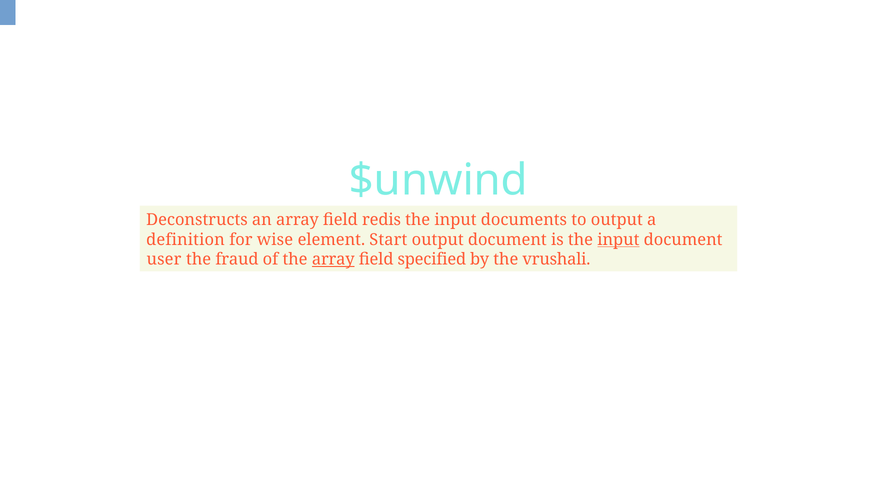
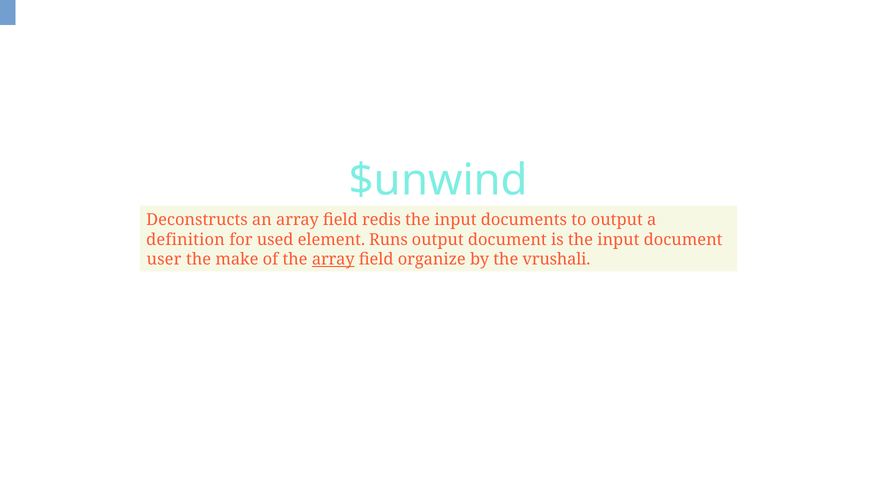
wise: wise -> used
Start: Start -> Runs
input at (618, 240) underline: present -> none
fraud: fraud -> make
specified: specified -> organize
